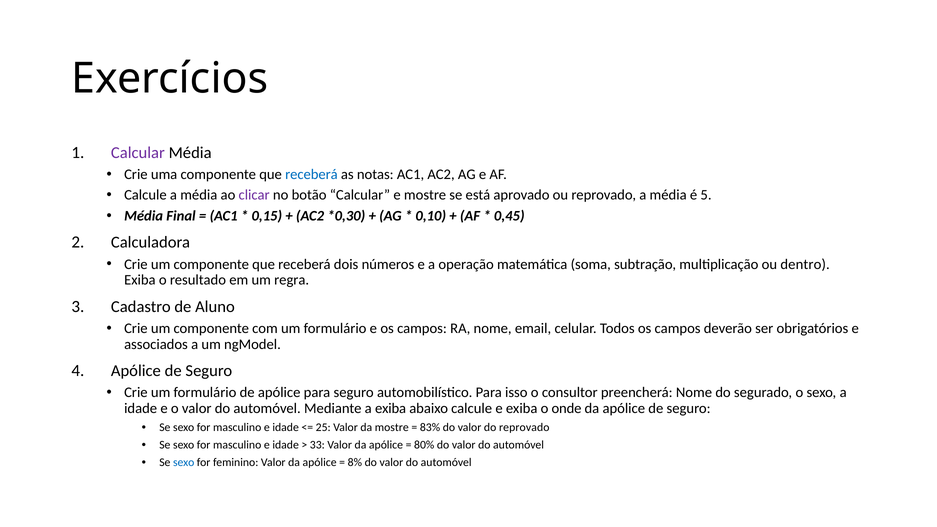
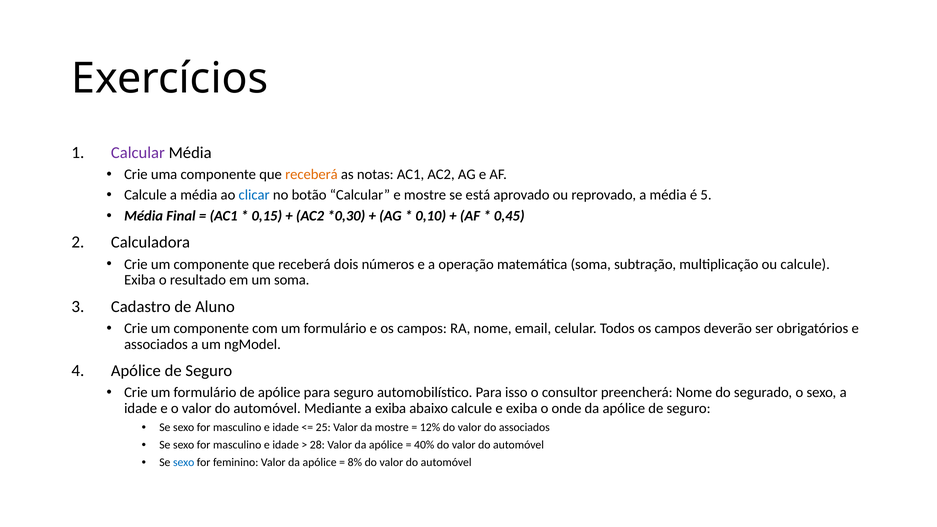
receberá at (311, 174) colour: blue -> orange
clicar colour: purple -> blue
ou dentro: dentro -> calcule
um regra: regra -> soma
83%: 83% -> 12%
do reprovado: reprovado -> associados
33: 33 -> 28
80%: 80% -> 40%
